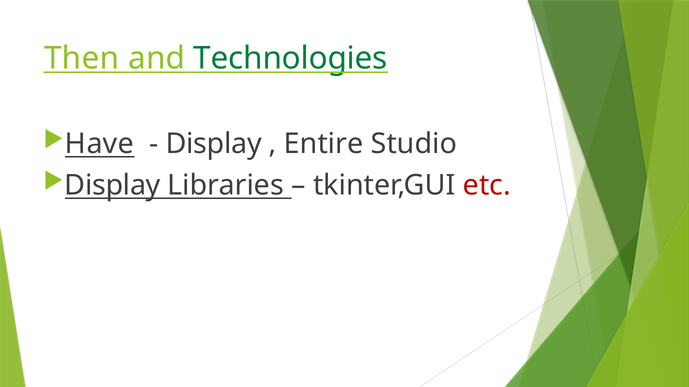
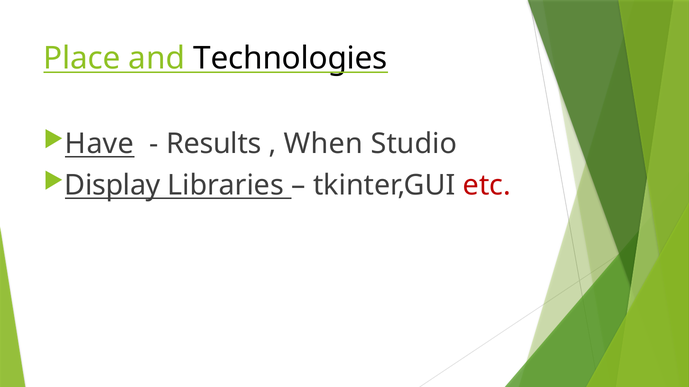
Then: Then -> Place
Technologies colour: green -> black
Display at (214, 144): Display -> Results
Entire: Entire -> When
